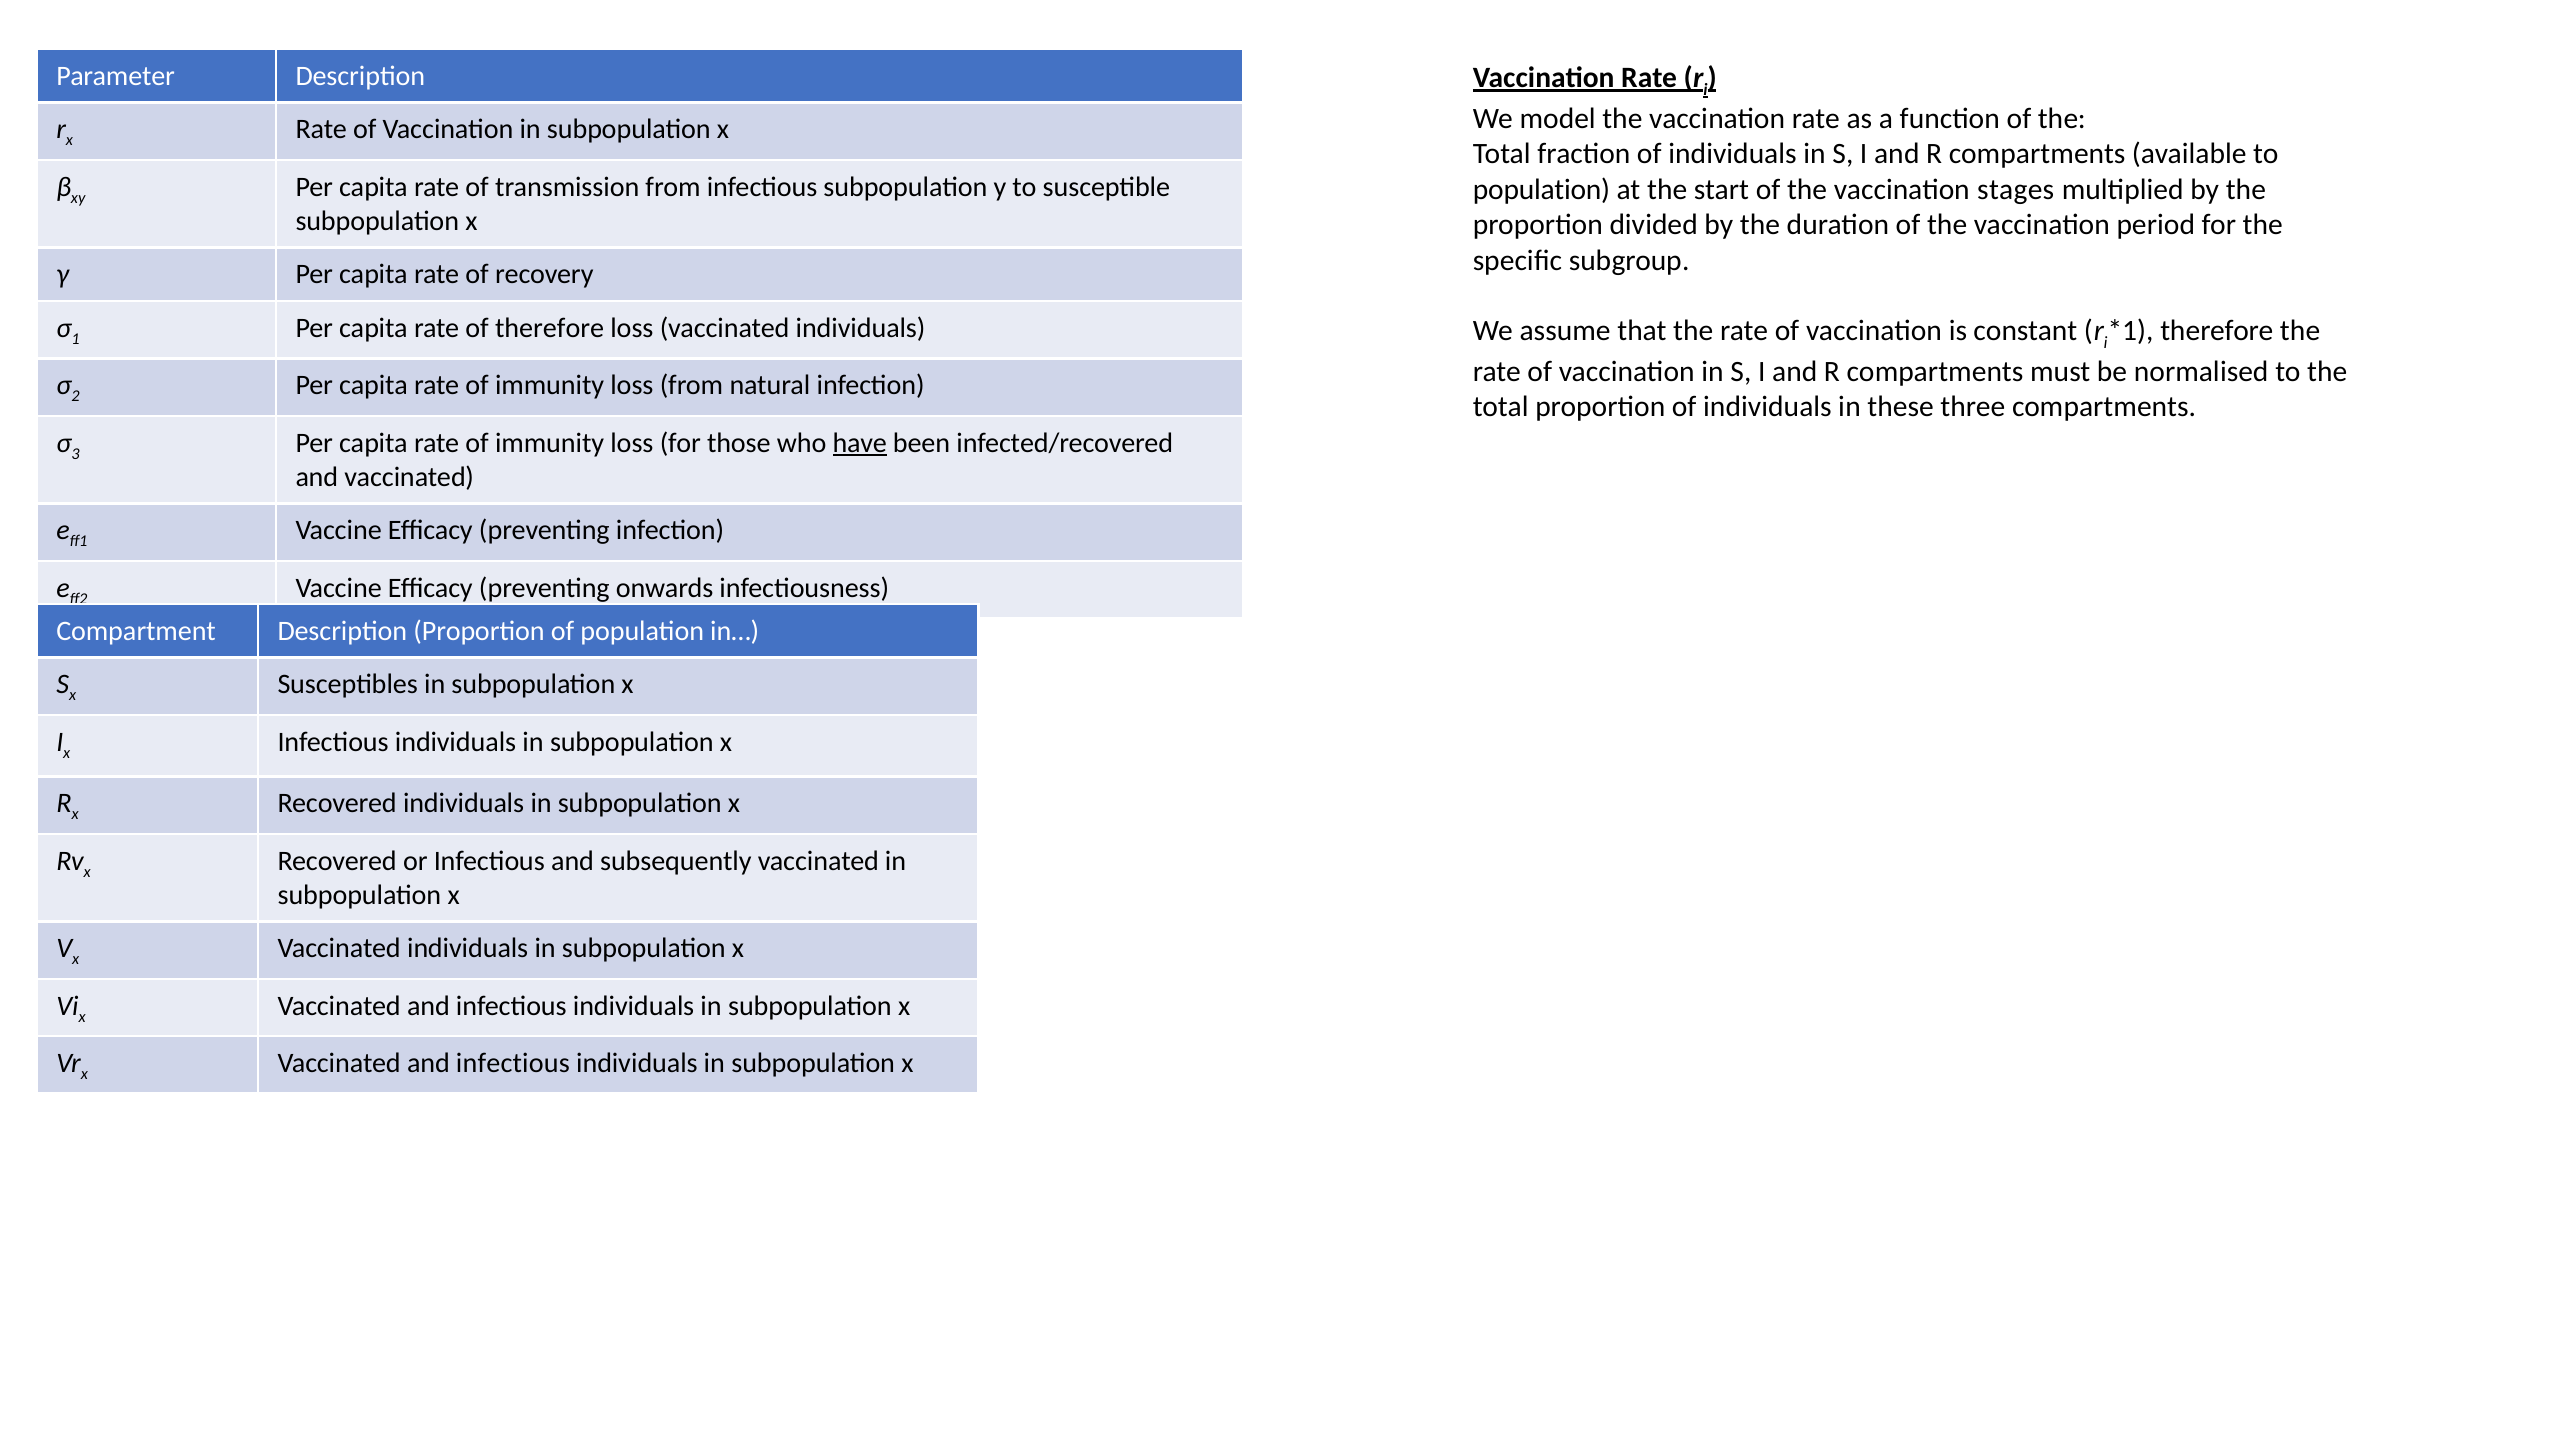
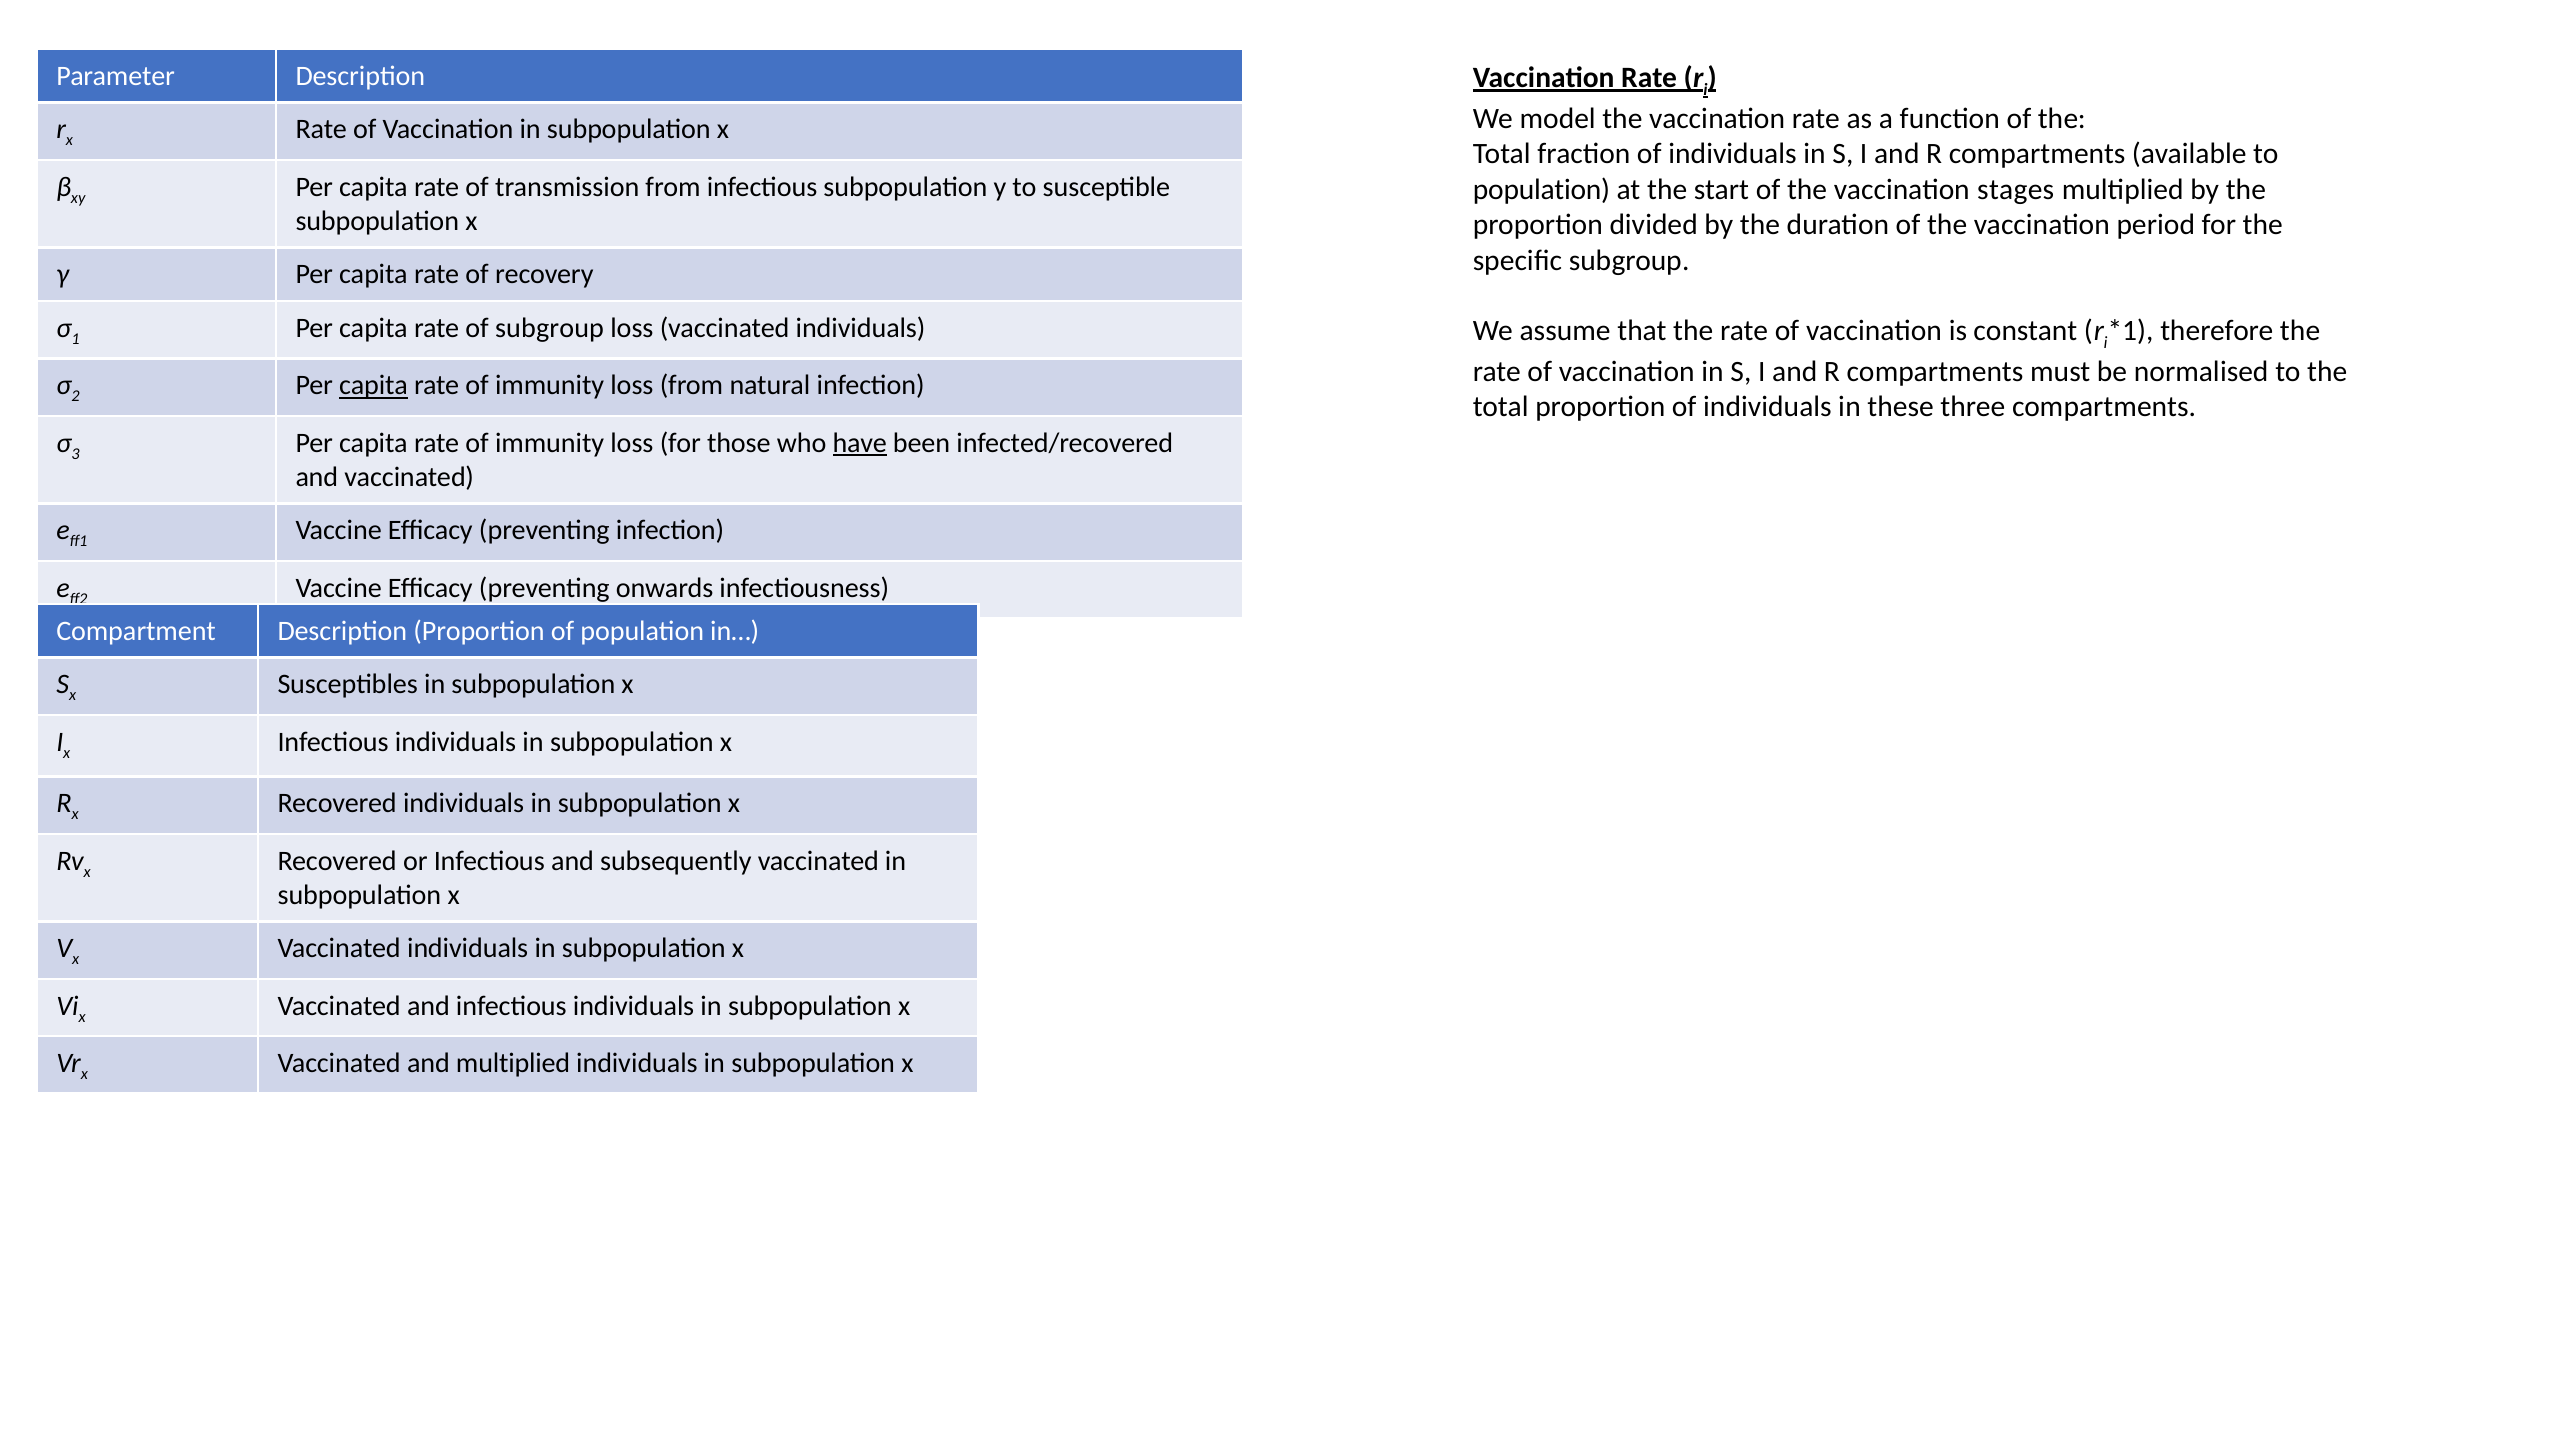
of therefore: therefore -> subgroup
capita at (374, 386) underline: none -> present
infectious at (513, 1063): infectious -> multiplied
